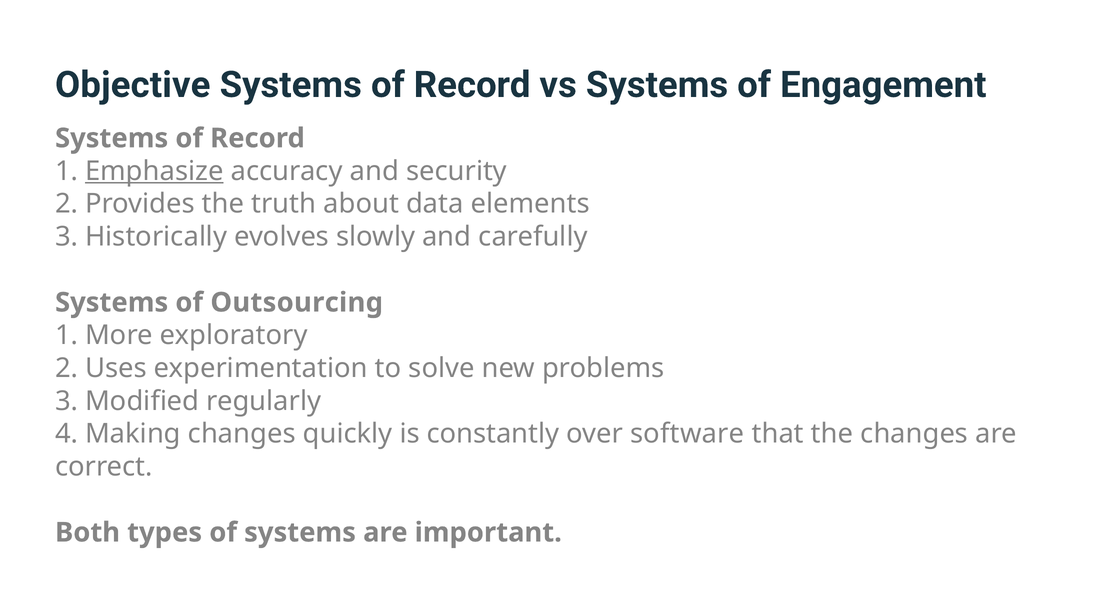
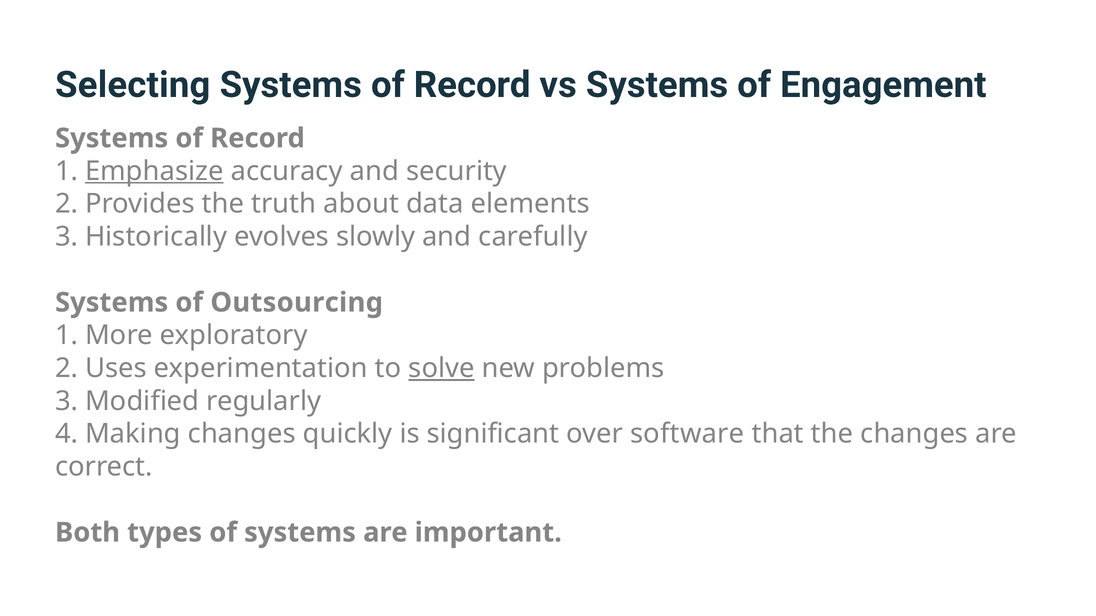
Objective: Objective -> Selecting
solve underline: none -> present
constantly: constantly -> significant
